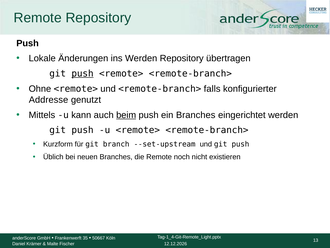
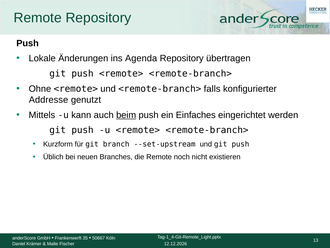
ins Werden: Werden -> Agenda
push at (82, 73) underline: present -> none
ein Branches: Branches -> Einfaches
